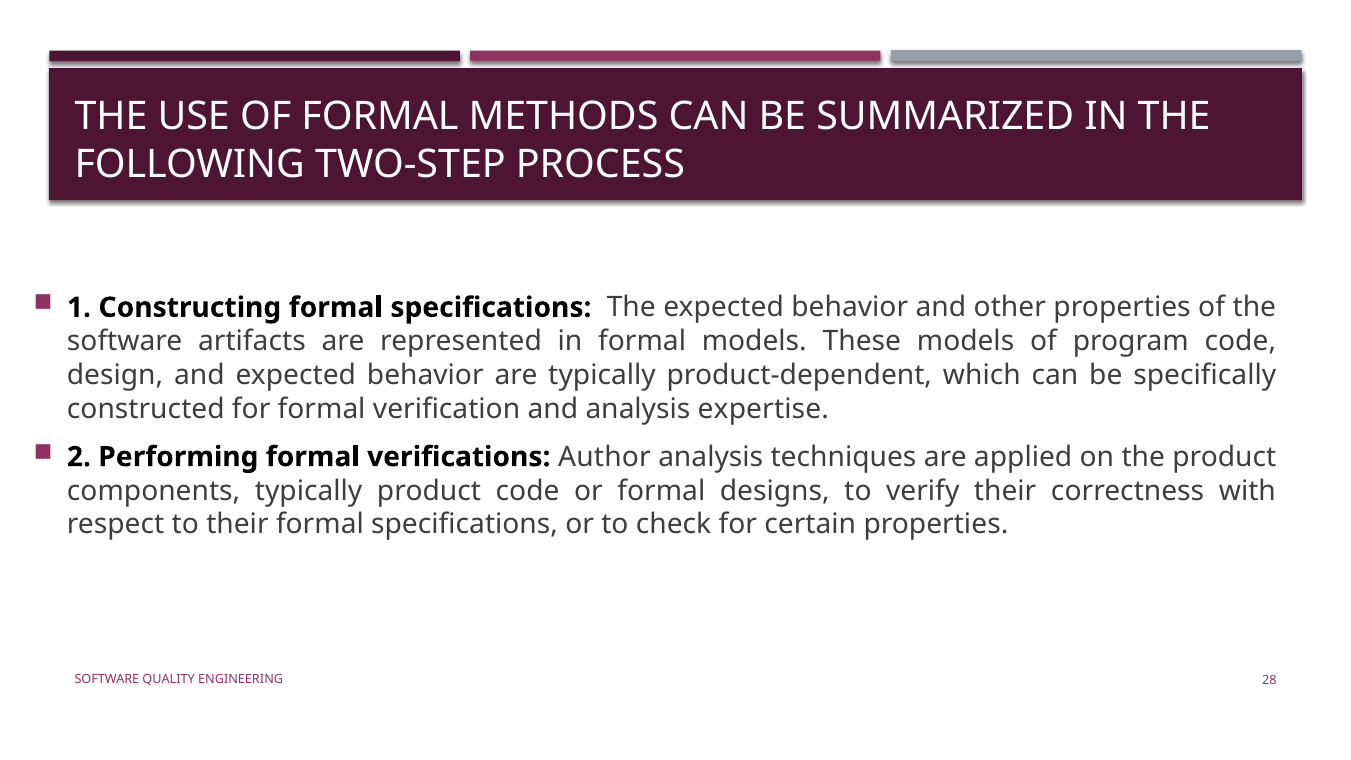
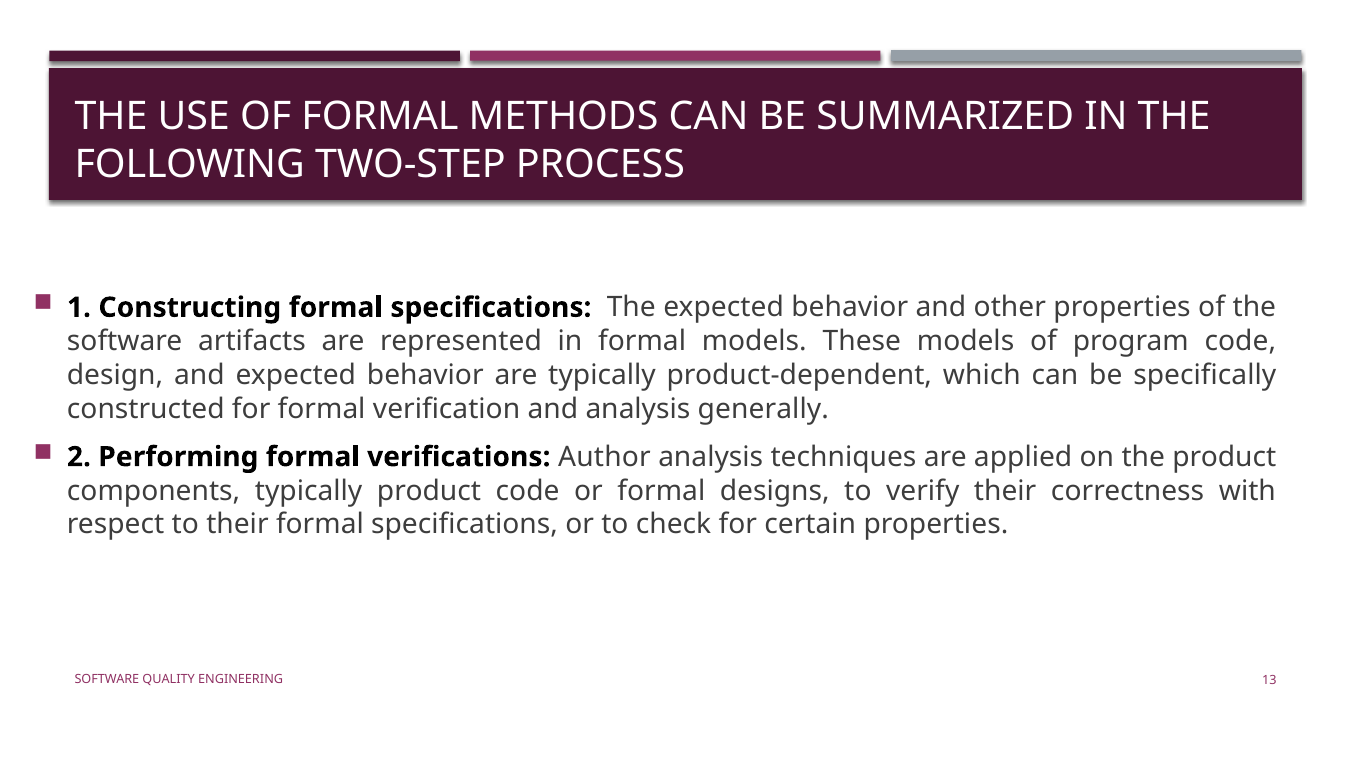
expertise: expertise -> generally
28: 28 -> 13
